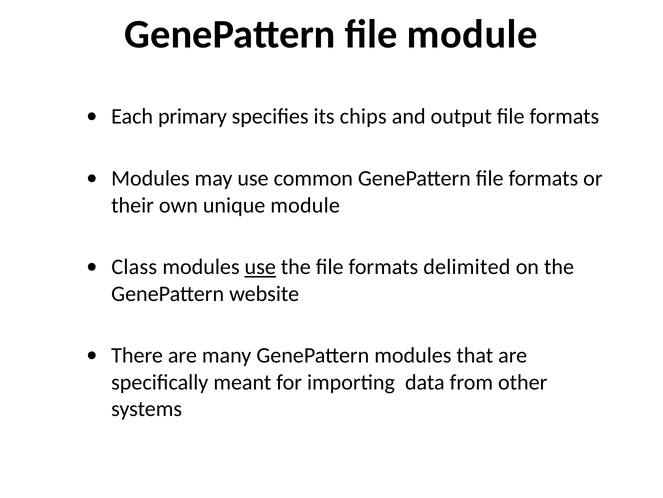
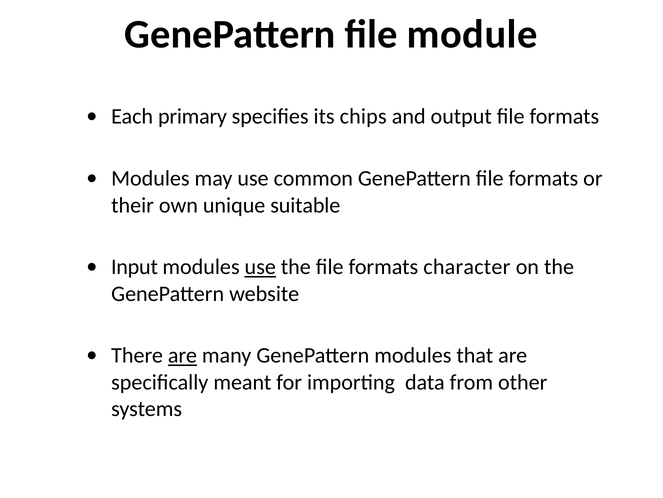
unique module: module -> suitable
Class: Class -> Input
delimited: delimited -> character
are at (182, 355) underline: none -> present
